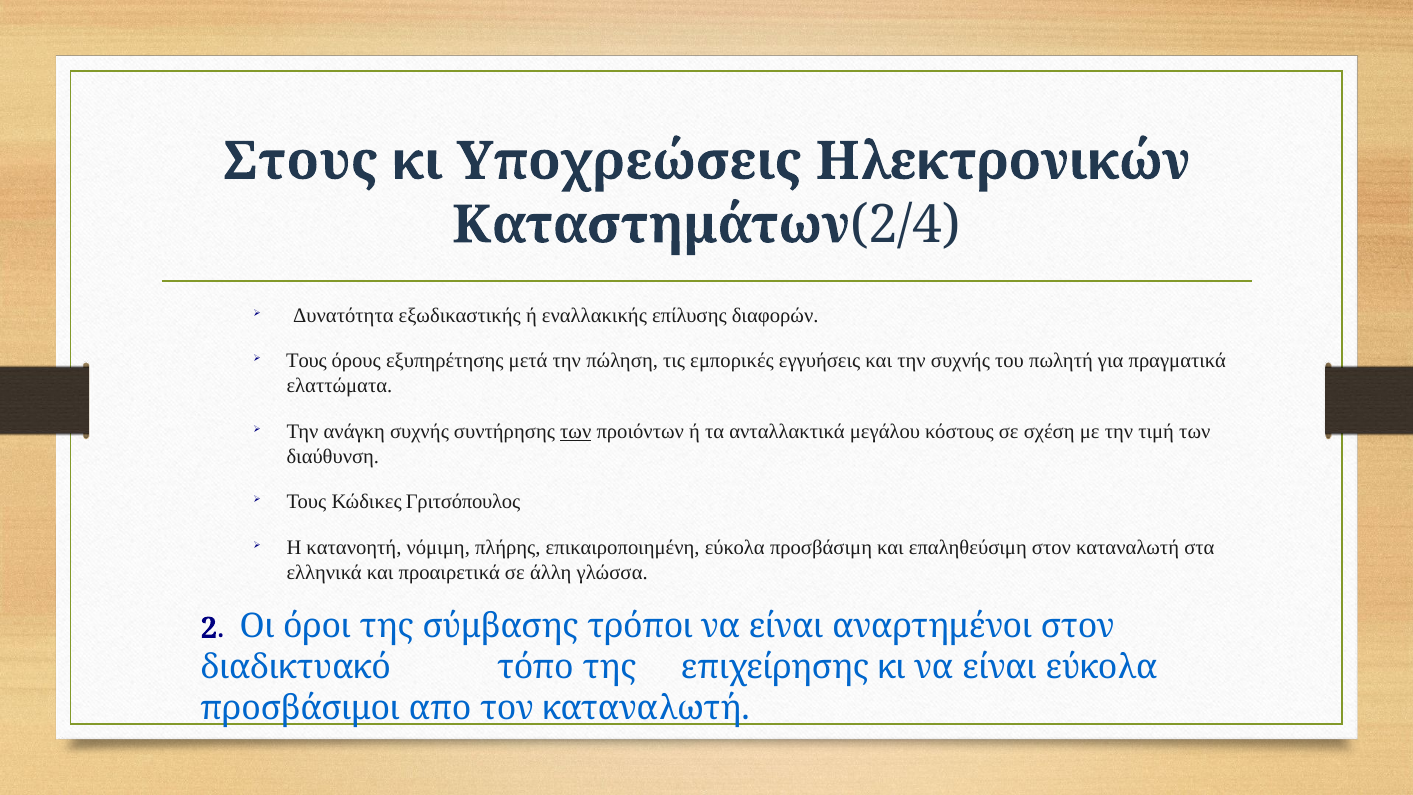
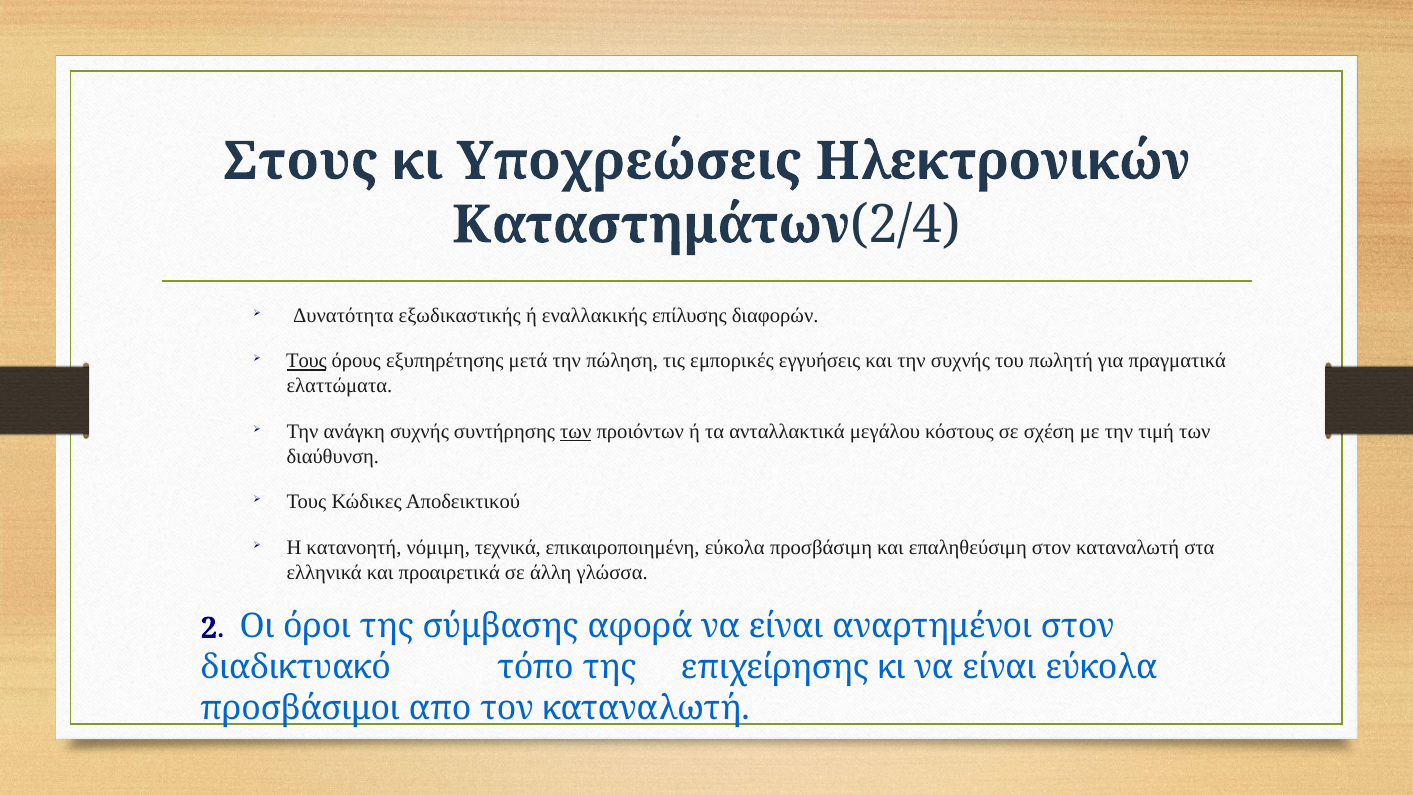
Τους at (307, 361) underline: none -> present
Γριτσόπουλος: Γριτσόπουλος -> Αποδεικτικού
πλήρης: πλήρης -> τεχνικά
τρόποι: τρόποι -> αφορά
